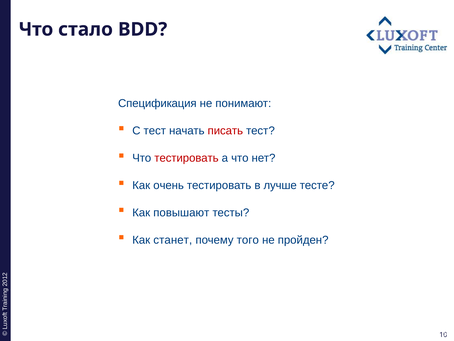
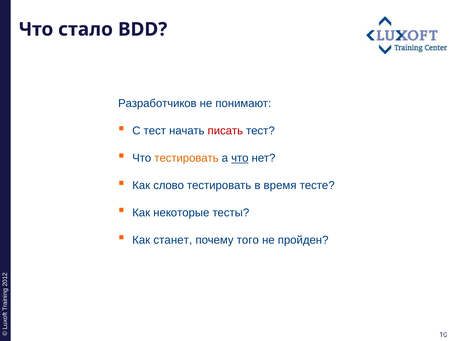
Спецификация: Спецификация -> Разработчиков
тестировать at (186, 158) colour: red -> orange
что at (240, 158) underline: none -> present
очень: очень -> слово
лучше: лучше -> время
повышают: повышают -> некоторые
